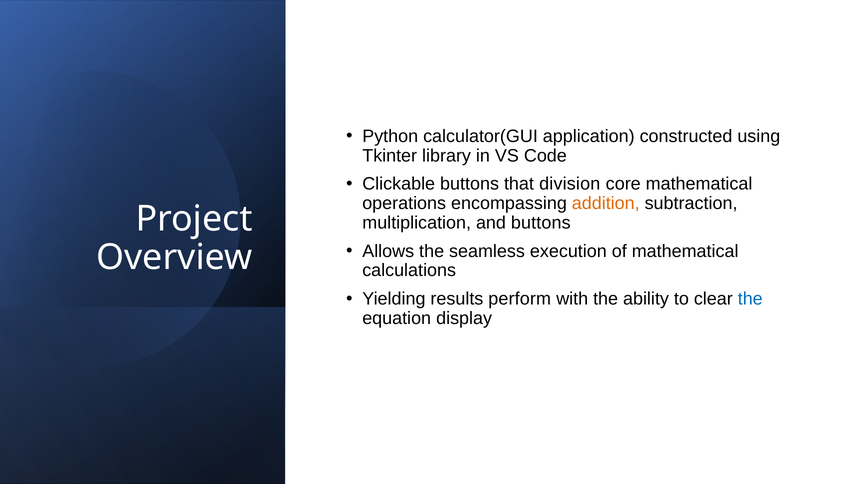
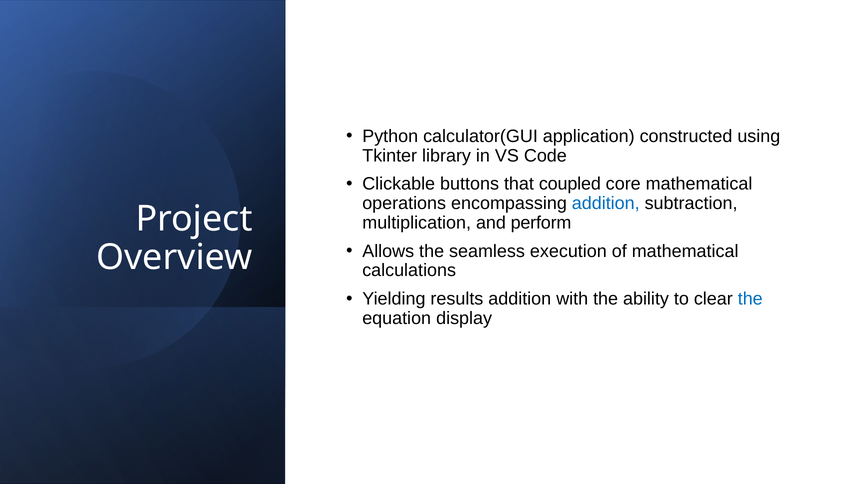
division: division -> coupled
addition at (606, 204) colour: orange -> blue
and buttons: buttons -> perform
results perform: perform -> addition
